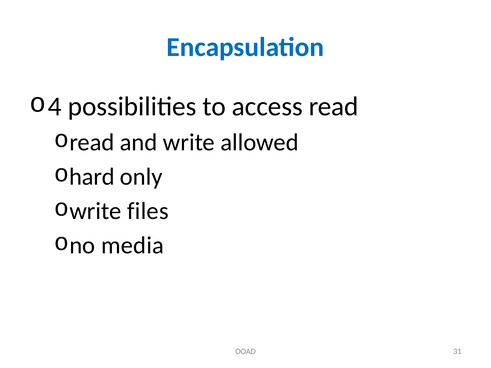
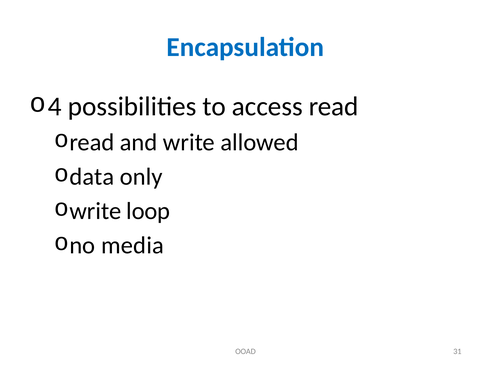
hard: hard -> data
files: files -> loop
